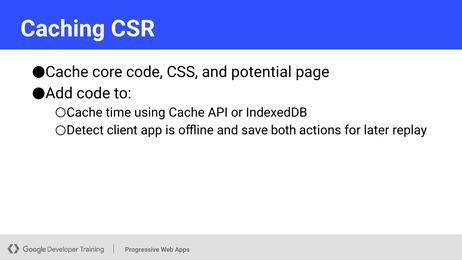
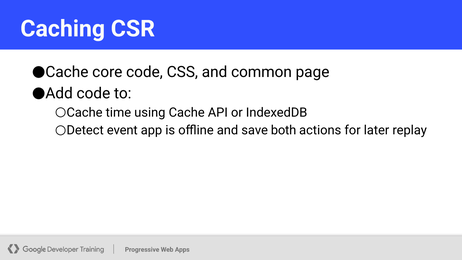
potential: potential -> common
client: client -> event
